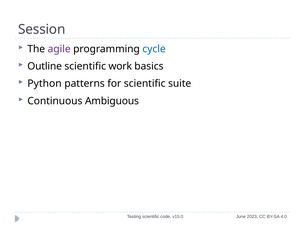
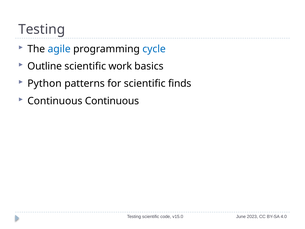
Session at (42, 29): Session -> Testing
agile colour: purple -> blue
suite: suite -> finds
Continuous Ambiguous: Ambiguous -> Continuous
